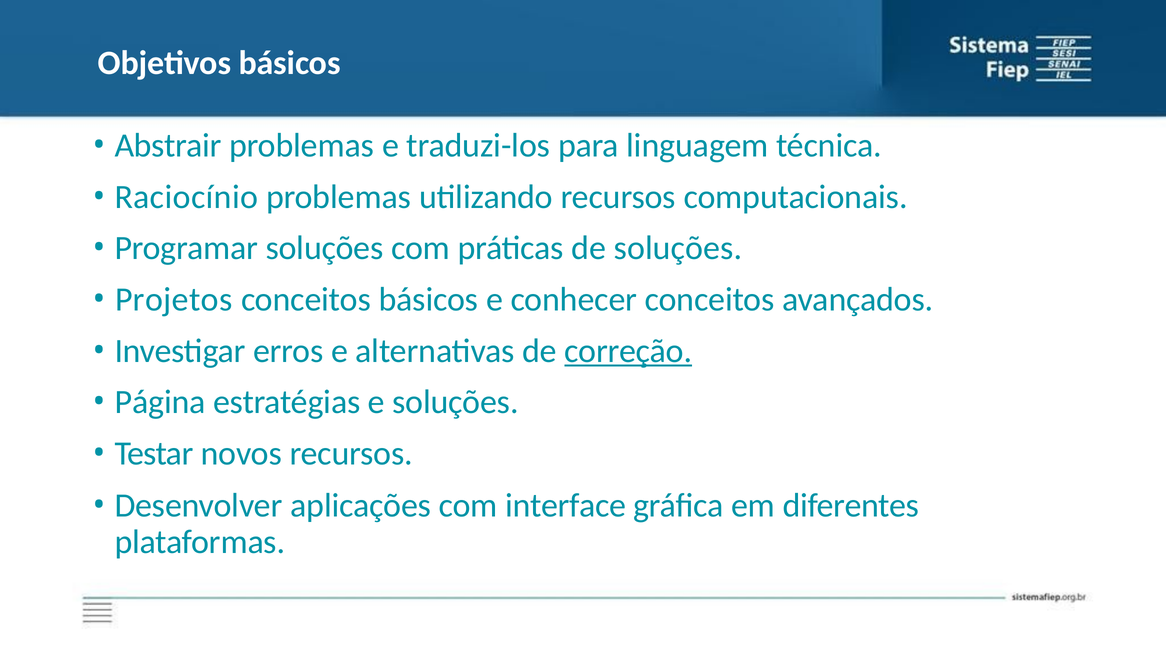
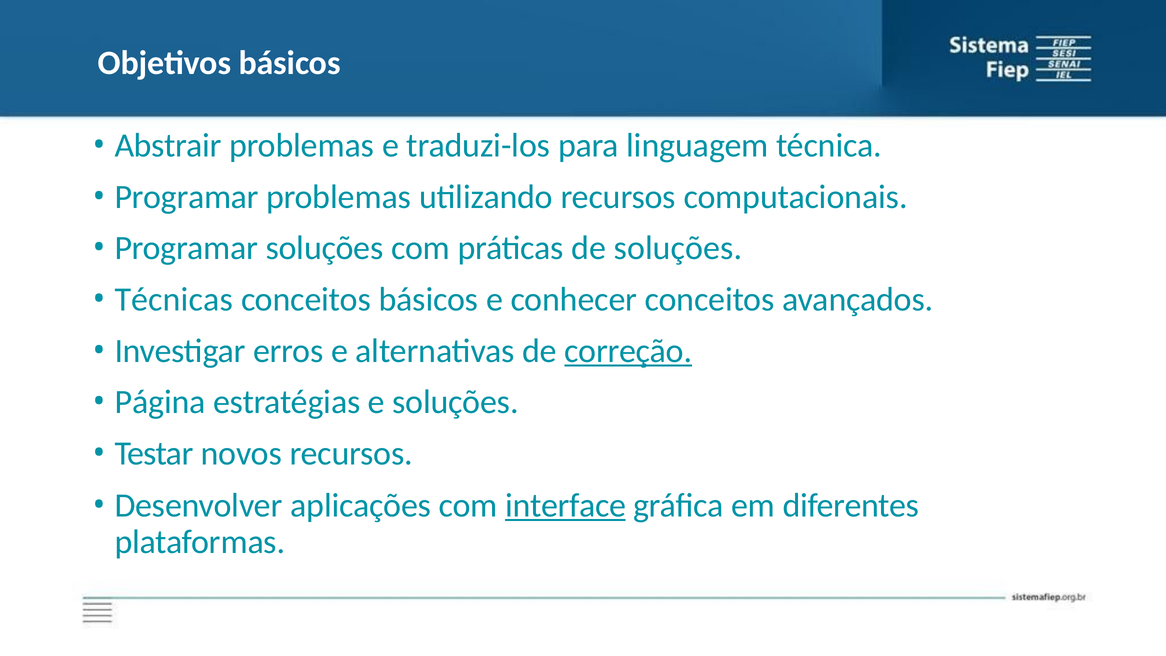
Raciocínio at (186, 197): Raciocínio -> Programar
Projetos: Projetos -> Técnicas
interface underline: none -> present
